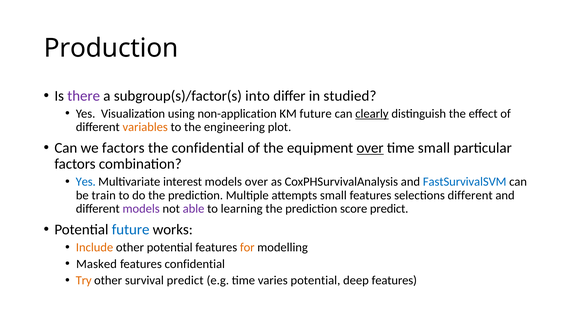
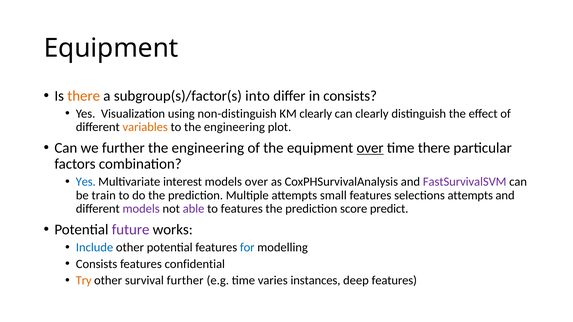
Production at (111, 48): Production -> Equipment
there at (84, 96) colour: purple -> orange
in studied: studied -> consists
non-application: non-application -> non-distinguish
KM future: future -> clearly
clearly at (372, 114) underline: present -> none
we factors: factors -> further
confidential at (208, 148): confidential -> engineering
time small: small -> there
FastSurvivalSVM colour: blue -> purple
selections different: different -> attempts
to learning: learning -> features
future at (131, 230) colour: blue -> purple
Include colour: orange -> blue
for colour: orange -> blue
Masked at (97, 264): Masked -> Consists
survival predict: predict -> further
varies potential: potential -> instances
